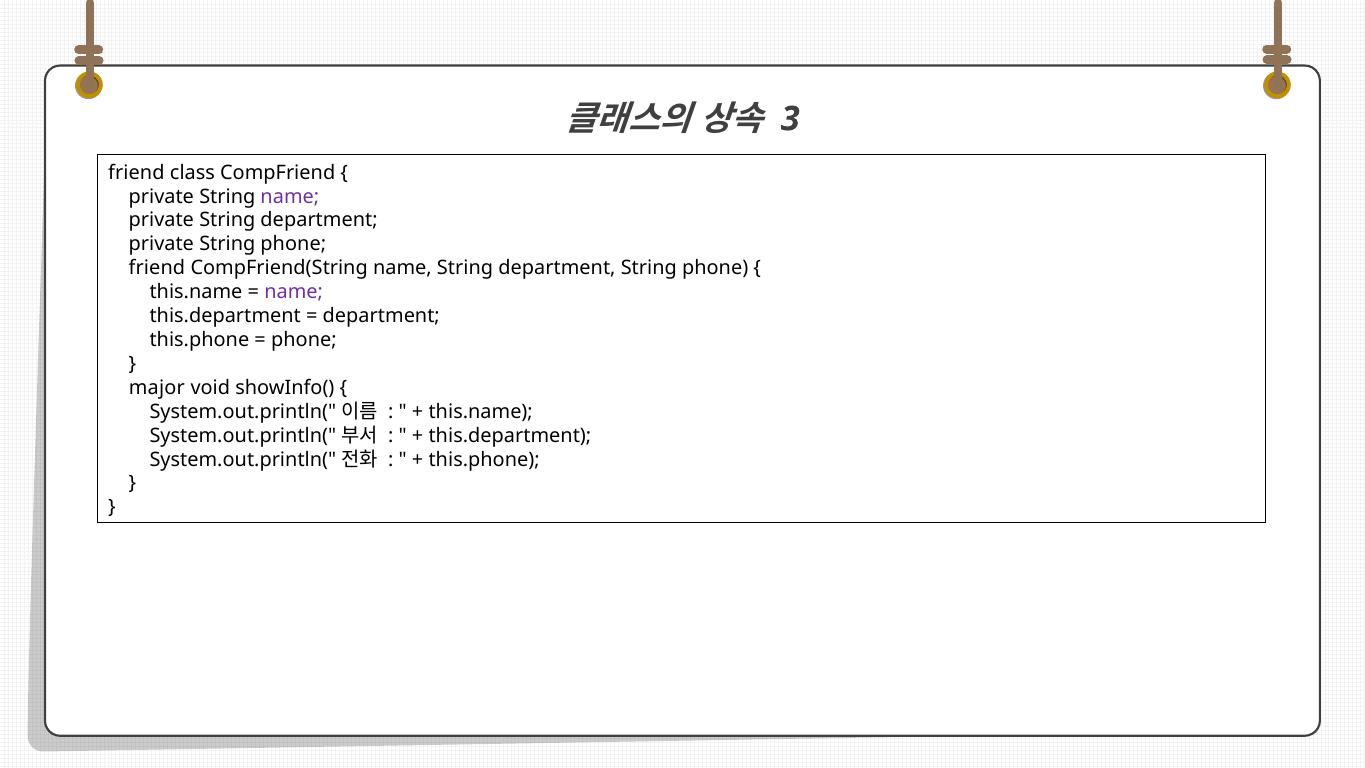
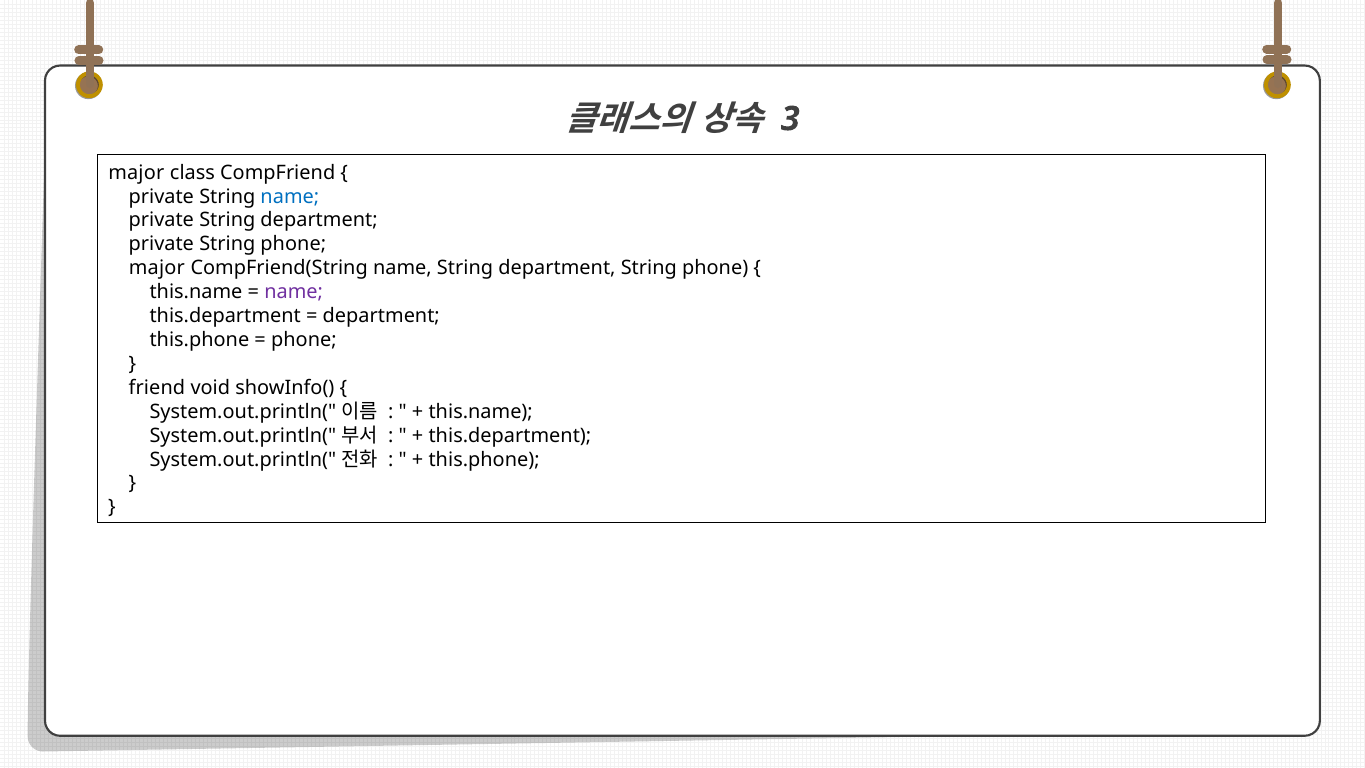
friend at (136, 173): friend -> major
name at (290, 196) colour: purple -> blue
friend at (157, 268): friend -> major
major: major -> friend
